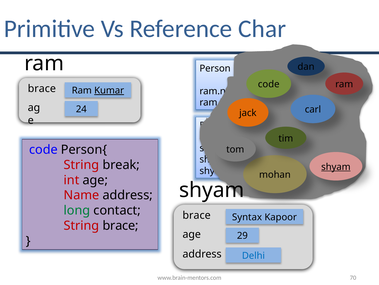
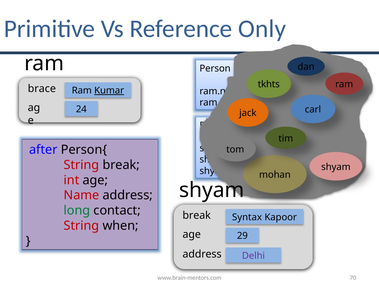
Char: Char -> Only
code at (269, 84): code -> tkhts
code at (43, 149): code -> after
shyam at (336, 166) underline: present -> none
brace at (197, 215): brace -> break
String brace: brace -> when
Delhi colour: blue -> purple
